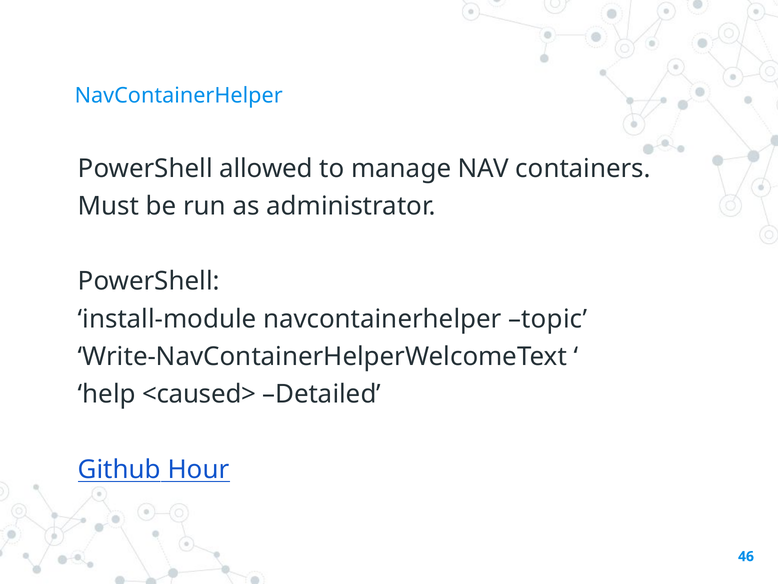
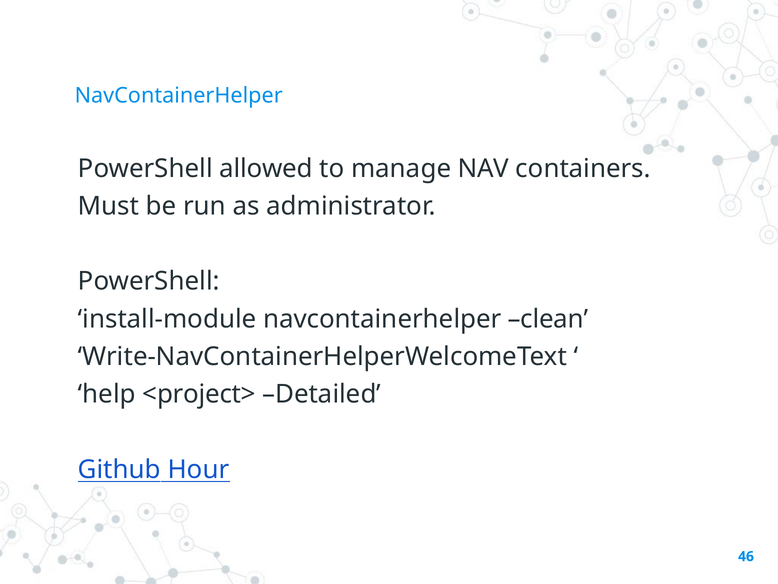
topic: topic -> clean
<caused>: <caused> -> <project>
